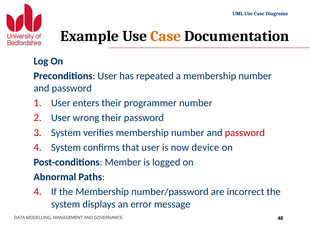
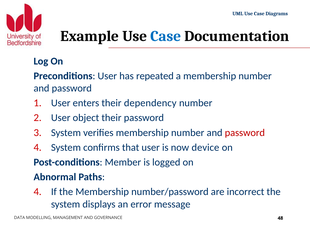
Case at (166, 36) colour: orange -> blue
programmer: programmer -> dependency
wrong: wrong -> object
